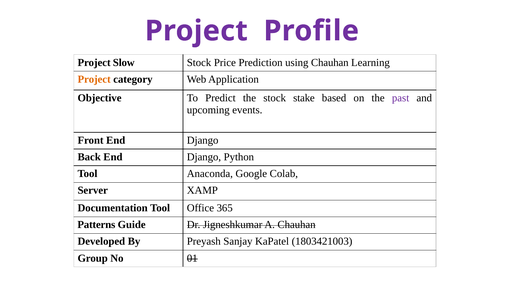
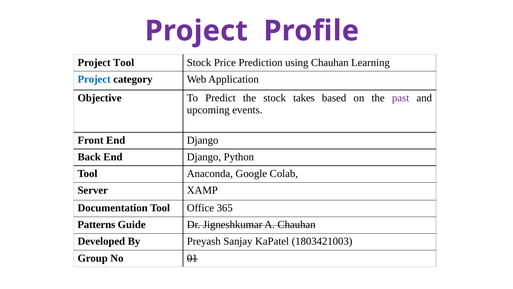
Project Slow: Slow -> Tool
Project at (94, 79) colour: orange -> blue
stake: stake -> takes
